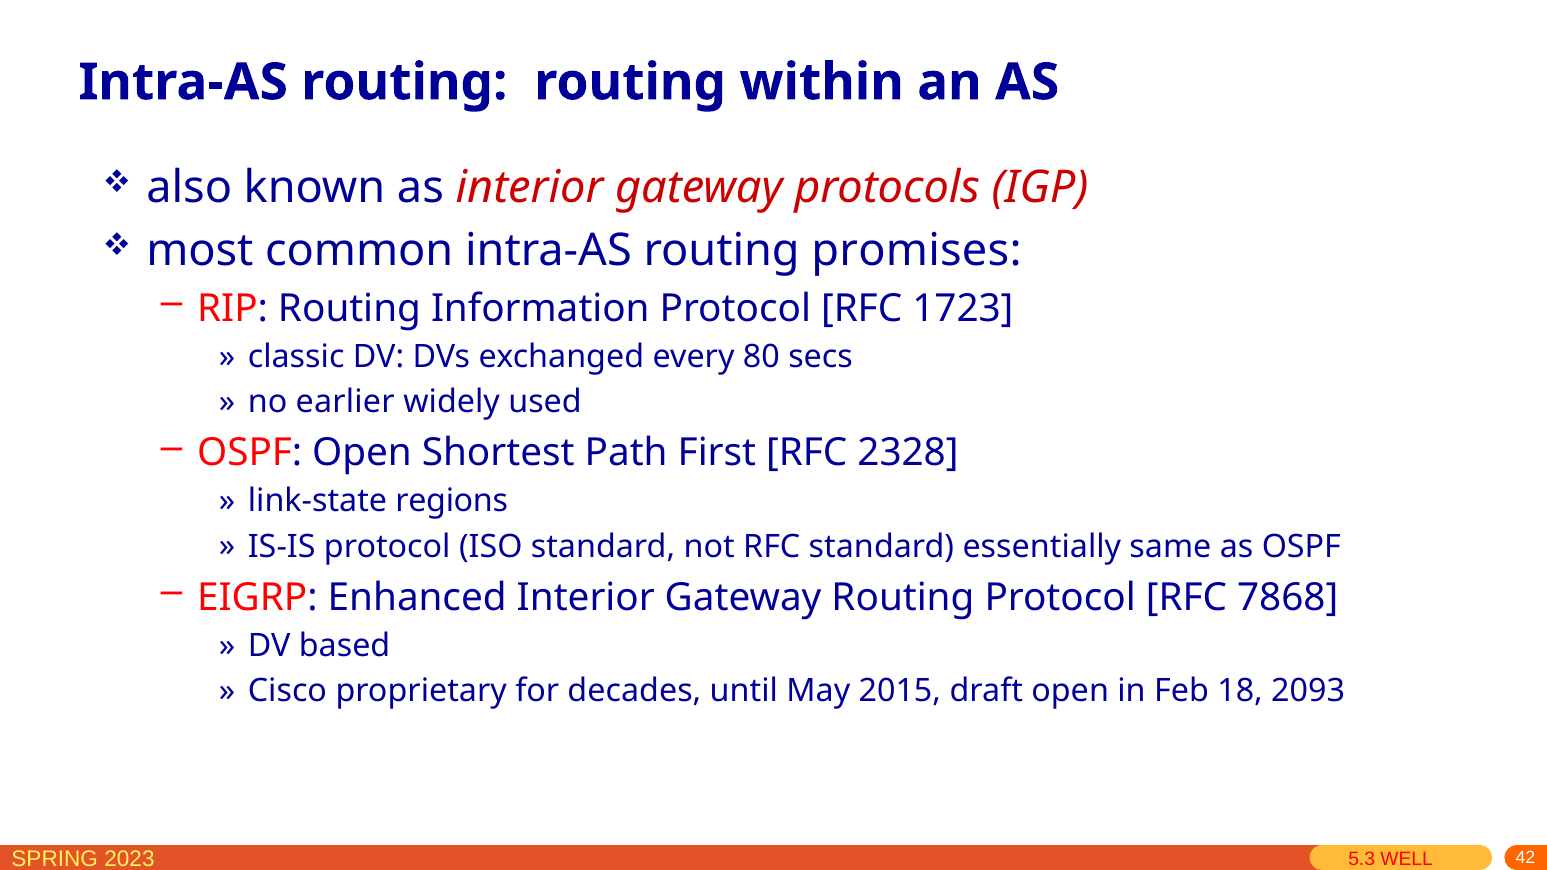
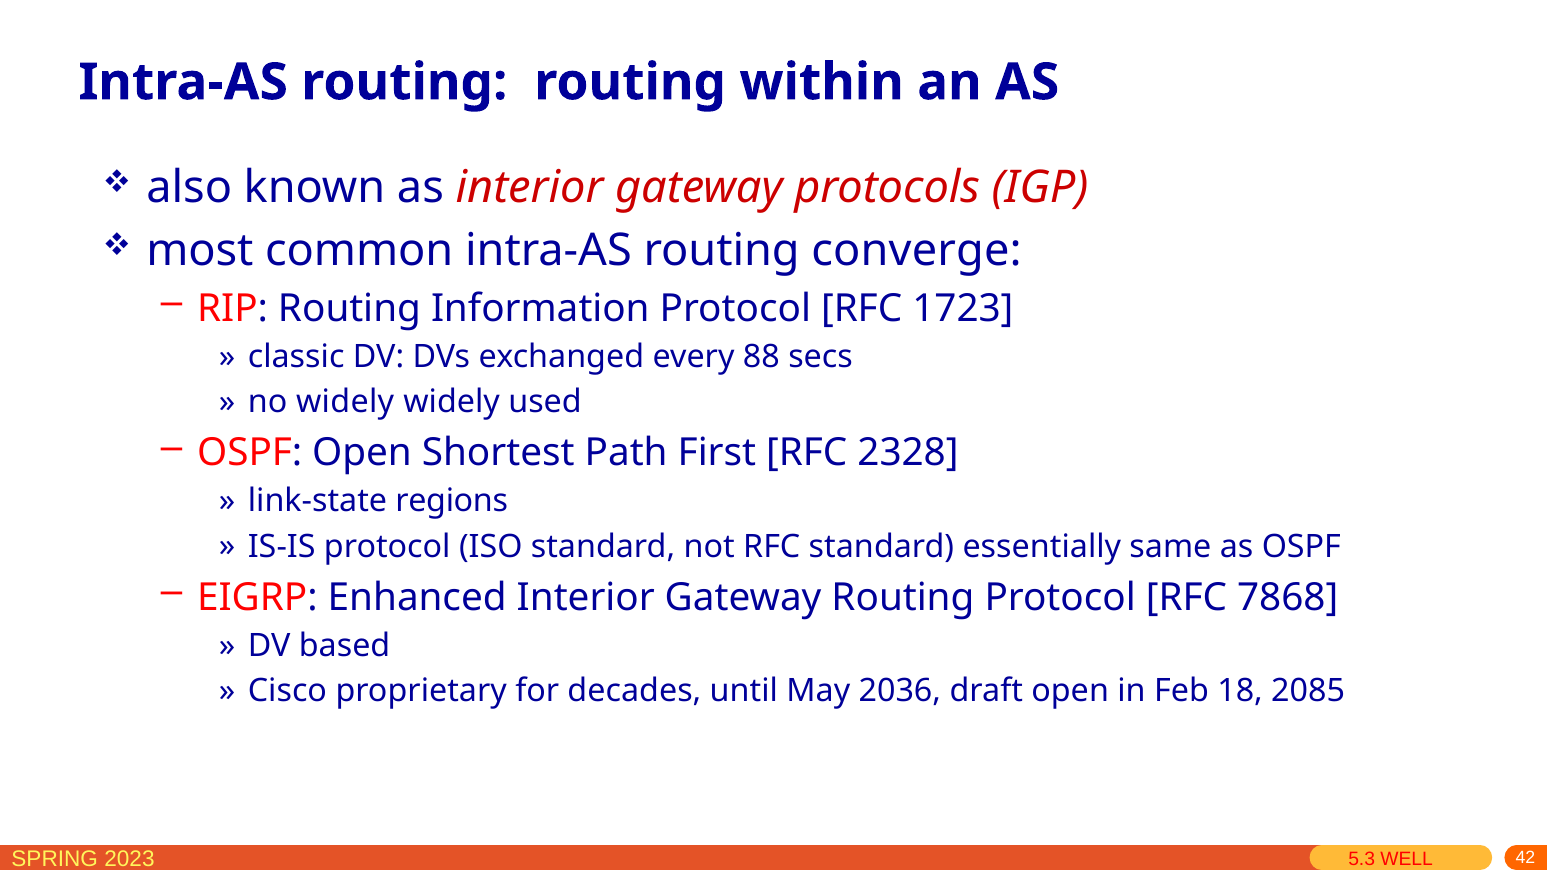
promises: promises -> converge
80: 80 -> 88
no earlier: earlier -> widely
2015: 2015 -> 2036
2093: 2093 -> 2085
